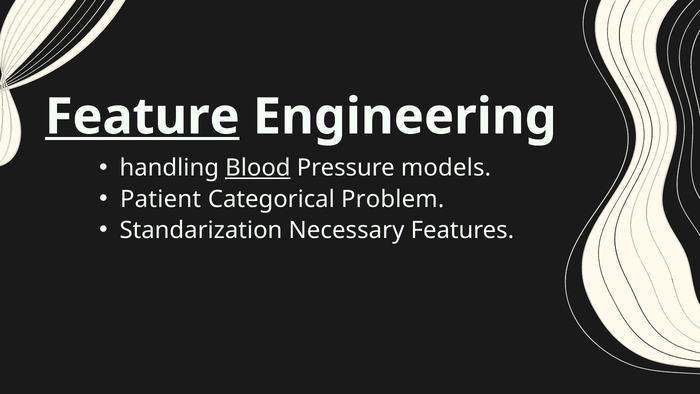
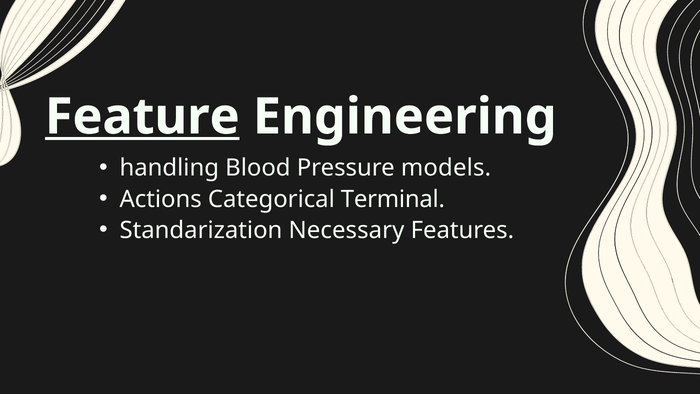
Blood underline: present -> none
Patient: Patient -> Actions
Problem: Problem -> Terminal
